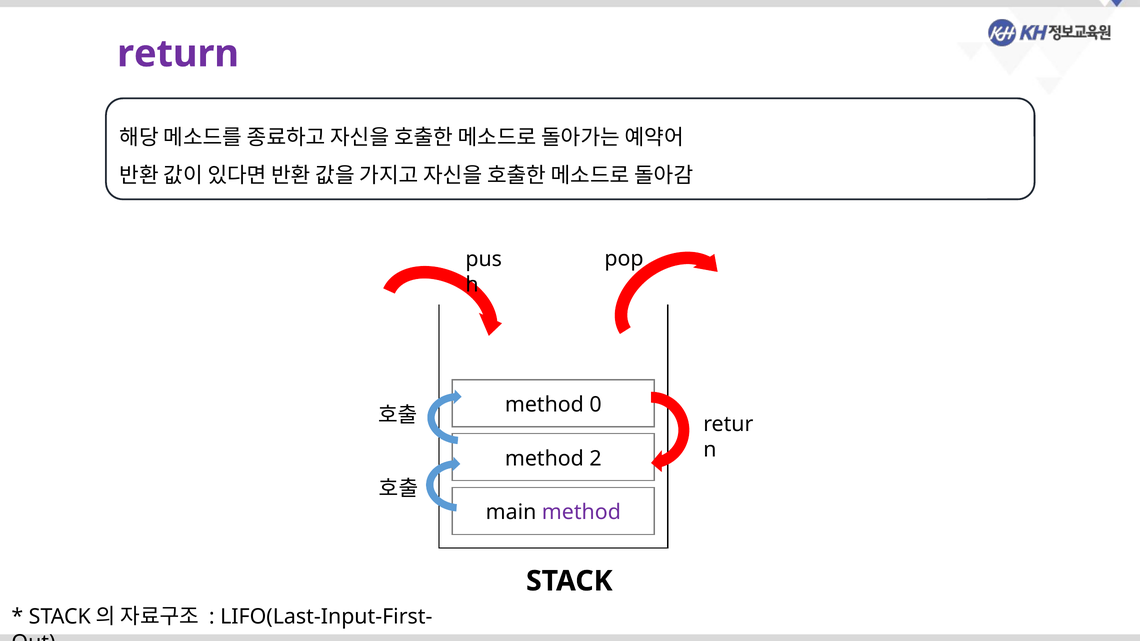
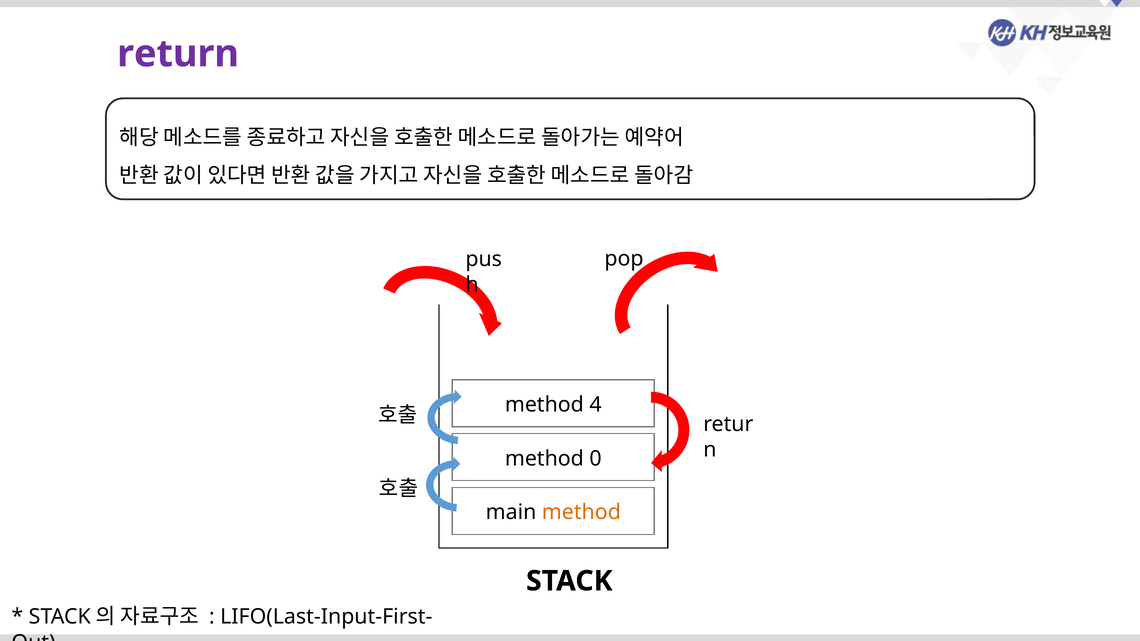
0: 0 -> 4
2: 2 -> 0
method at (581, 513) colour: purple -> orange
